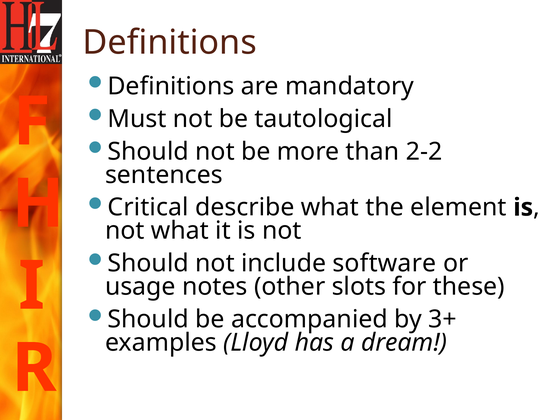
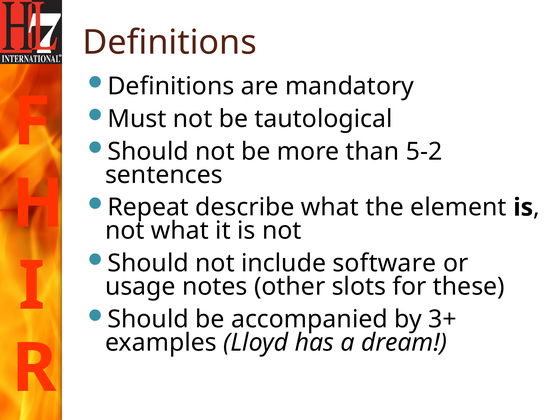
2-2: 2-2 -> 5-2
Critical: Critical -> Repeat
